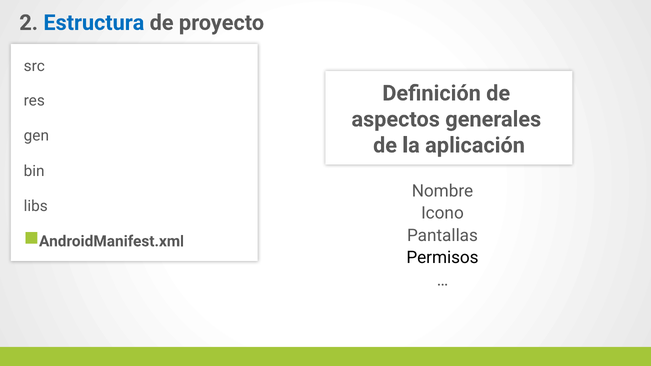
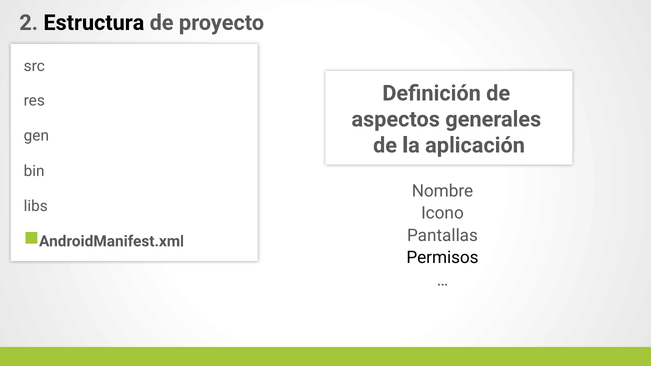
Estructura colour: blue -> black
